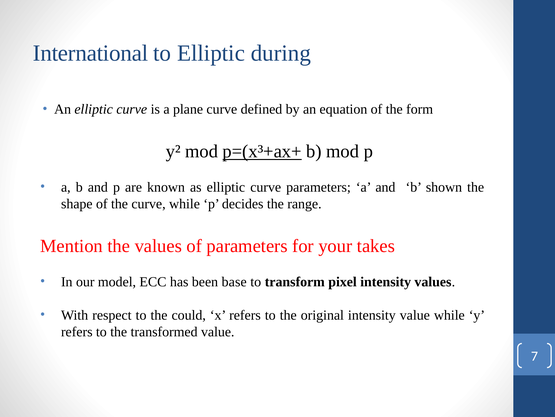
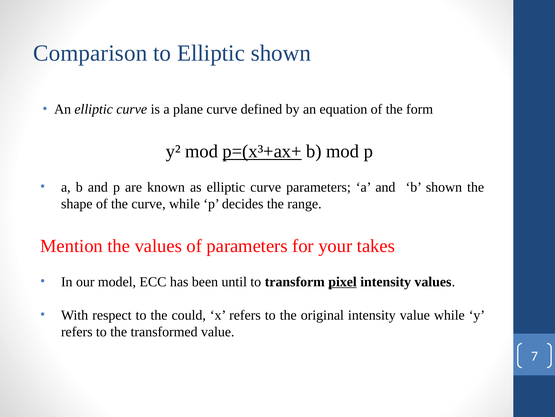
International: International -> Comparison
Elliptic during: during -> shown
base: base -> until
pixel underline: none -> present
